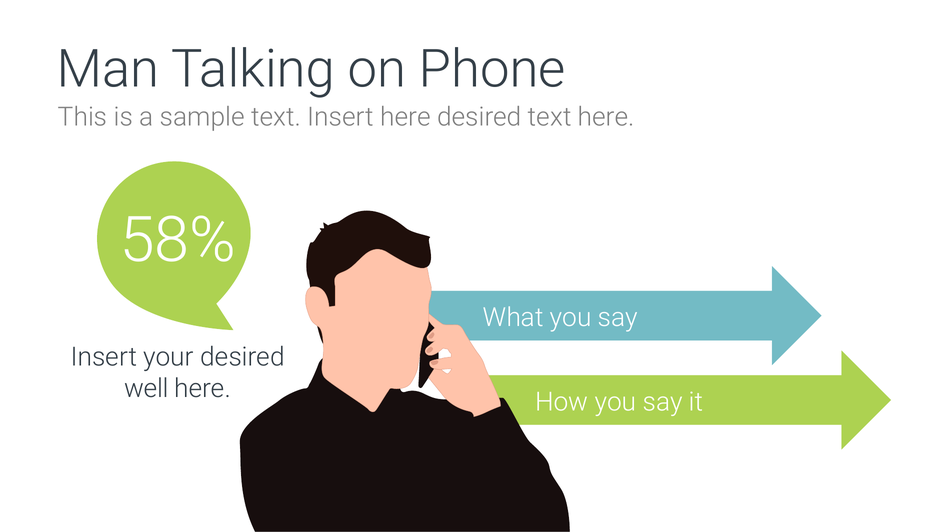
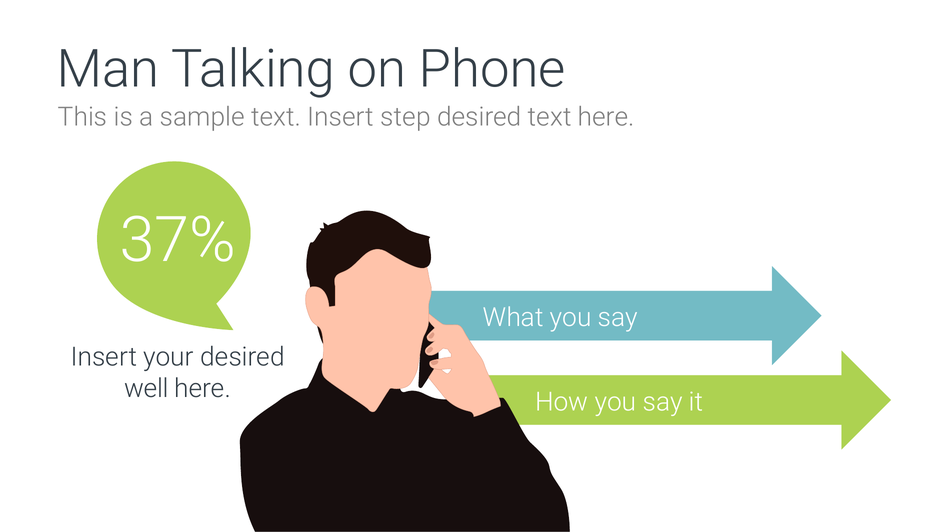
Insert here: here -> step
58%: 58% -> 37%
